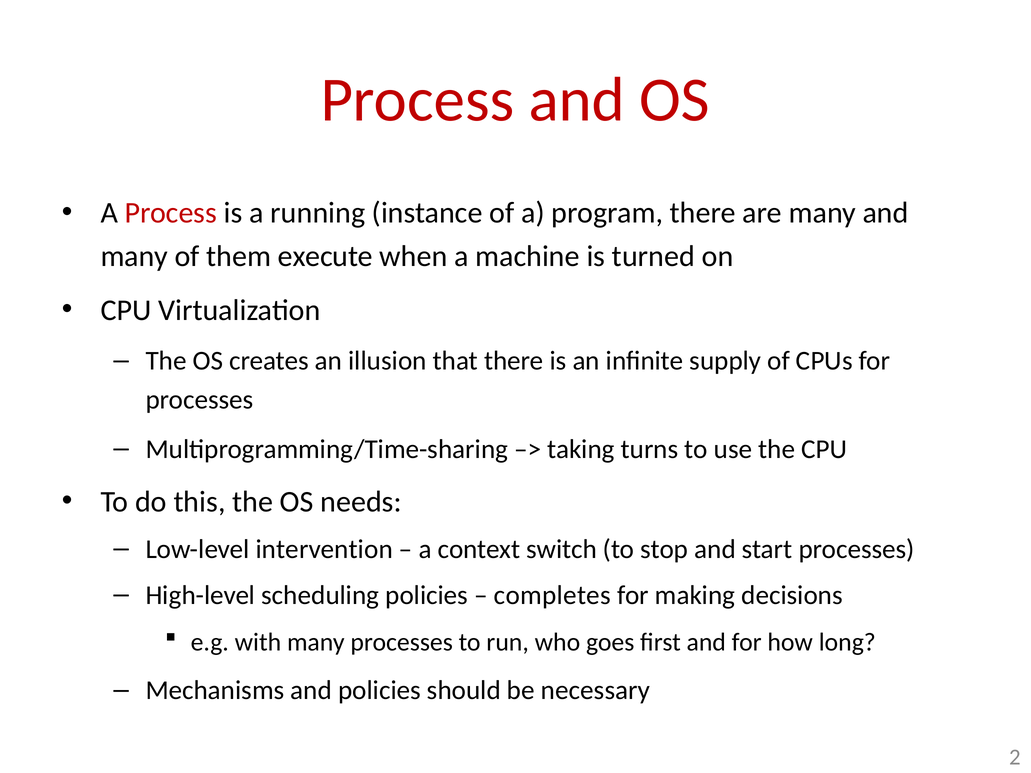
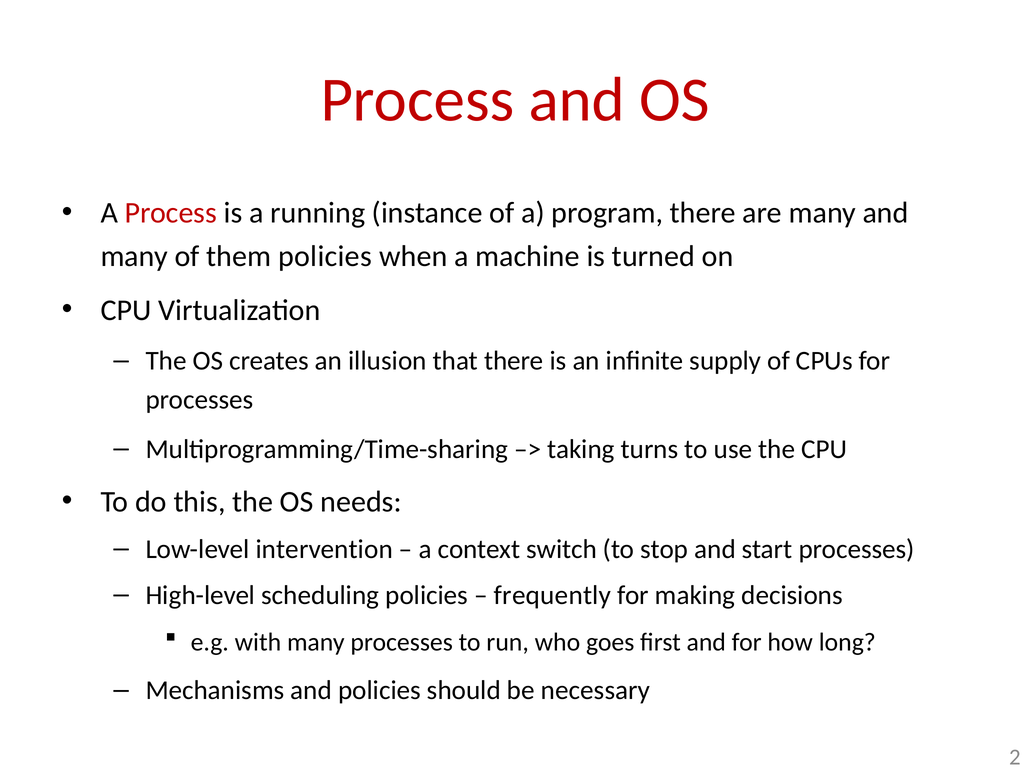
them execute: execute -> policies
completes: completes -> frequently
